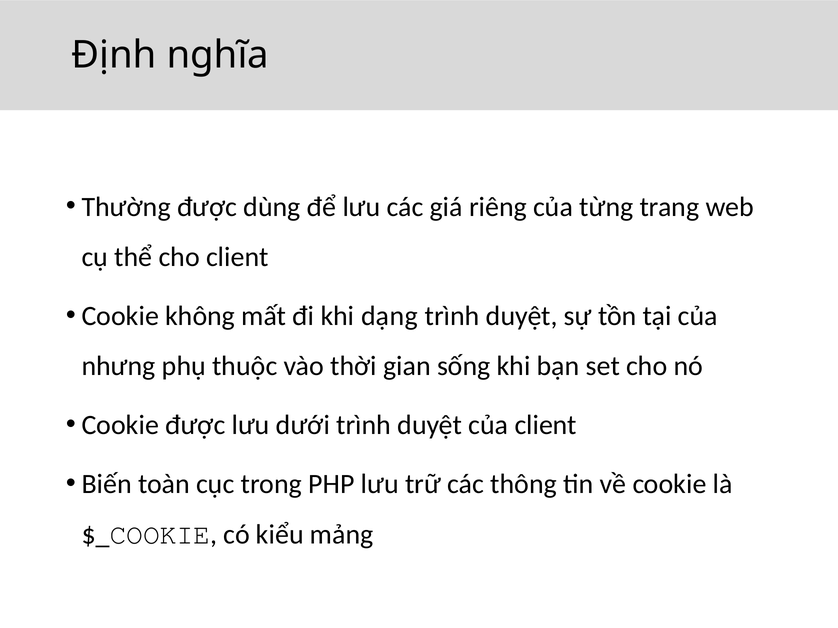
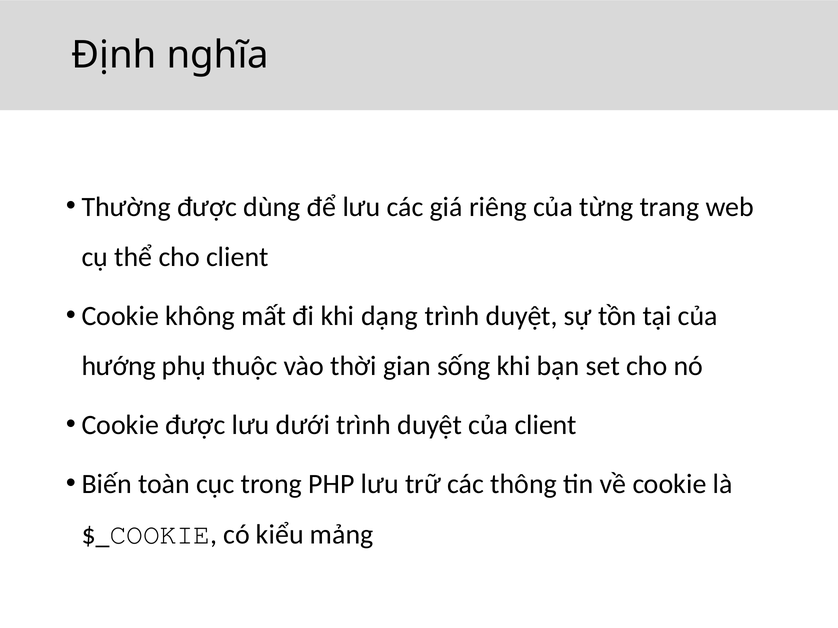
nhưng: nhưng -> hướng
